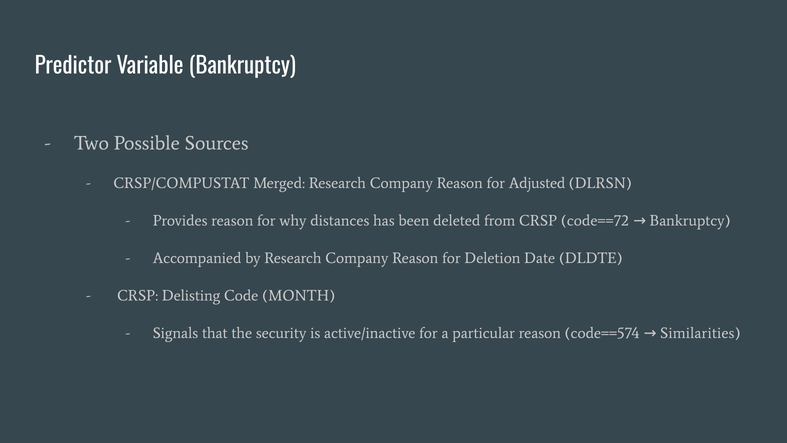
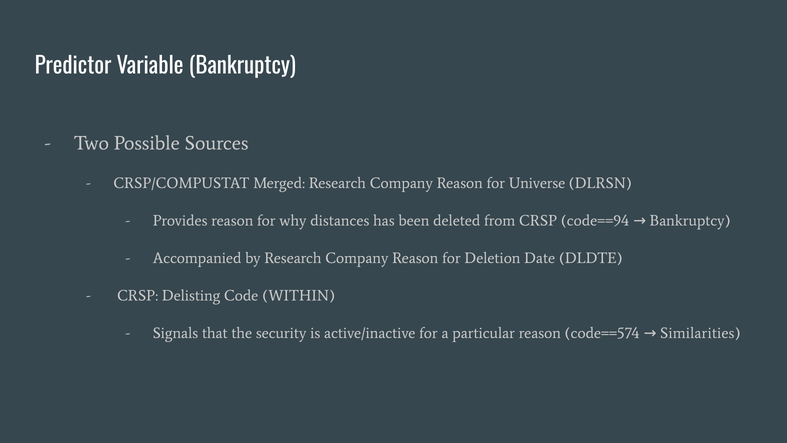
Adjusted: Adjusted -> Universe
code==72: code==72 -> code==94
MONTH: MONTH -> WITHIN
